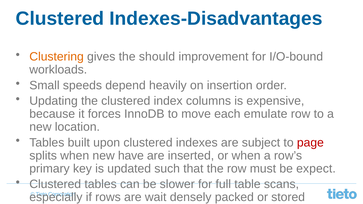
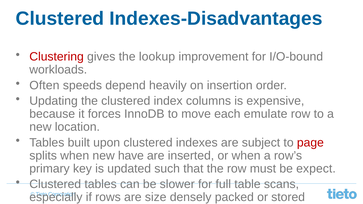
Clustering colour: orange -> red
should: should -> lookup
Small: Small -> Often
wait: wait -> size
